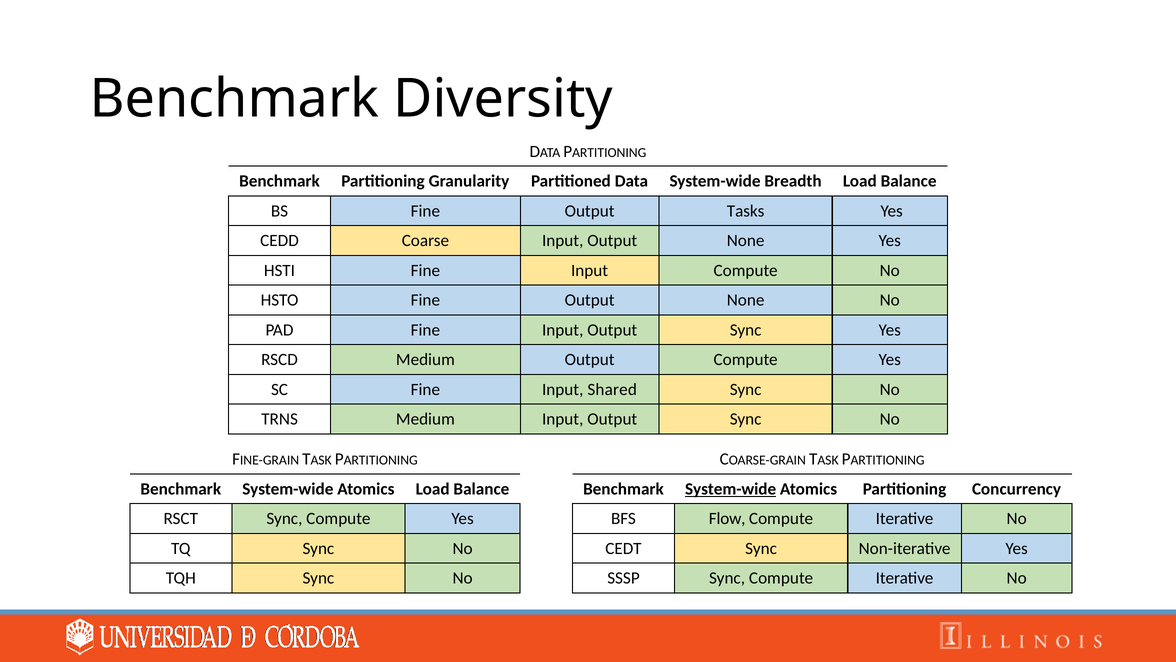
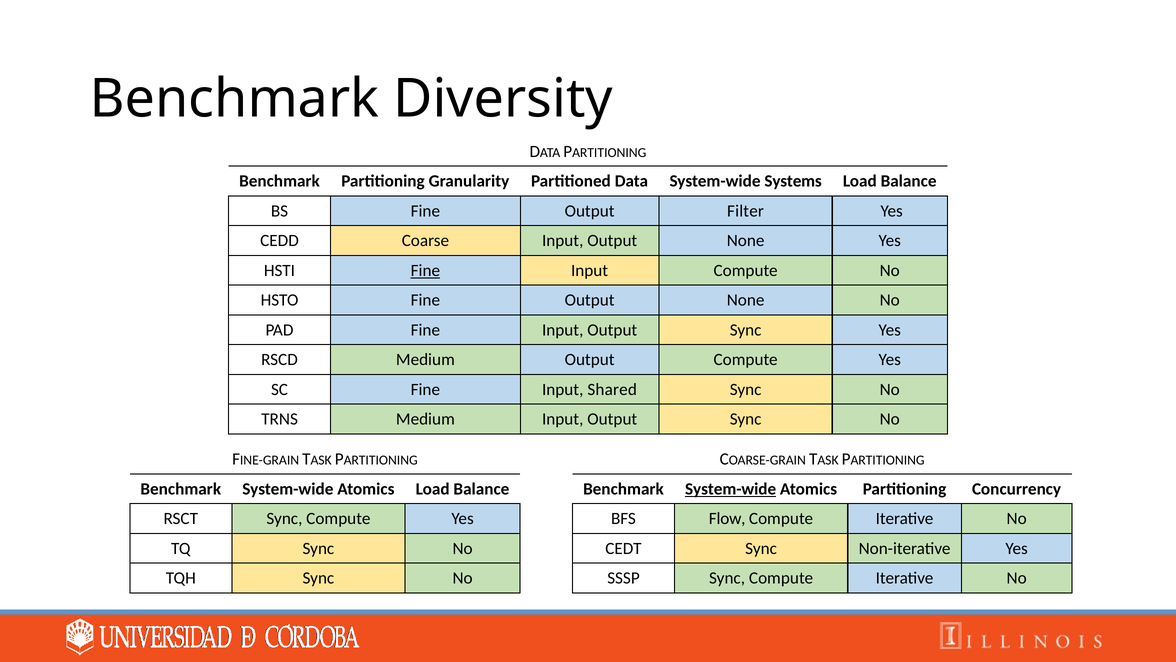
Breadth: Breadth -> Systems
Tasks: Tasks -> Filter
Fine at (425, 270) underline: none -> present
